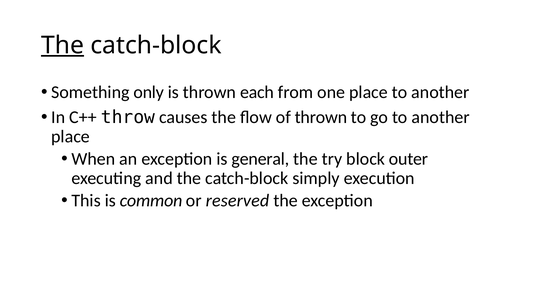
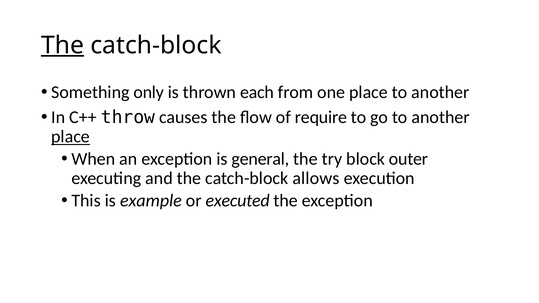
of thrown: thrown -> require
place at (71, 137) underline: none -> present
simply: simply -> allows
common: common -> example
reserved: reserved -> executed
